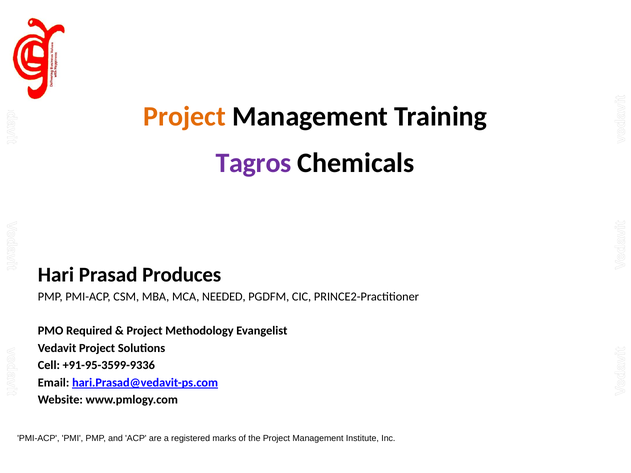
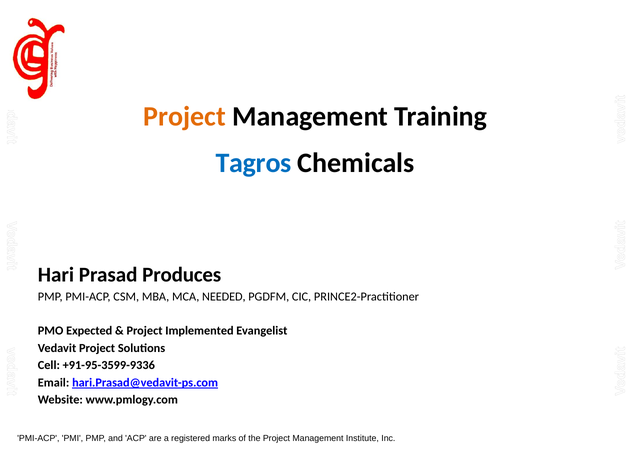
Tagros colour: purple -> blue
Required: Required -> Expected
Methodology: Methodology -> Implemented
